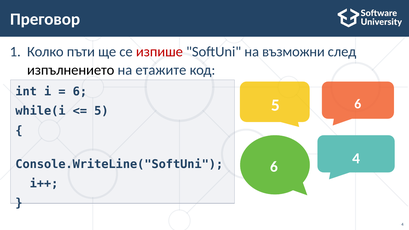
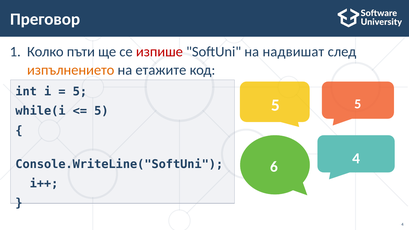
възможни: възможни -> надвишат
изпълнението colour: black -> orange
6 at (80, 92): 6 -> 5
5 6: 6 -> 5
